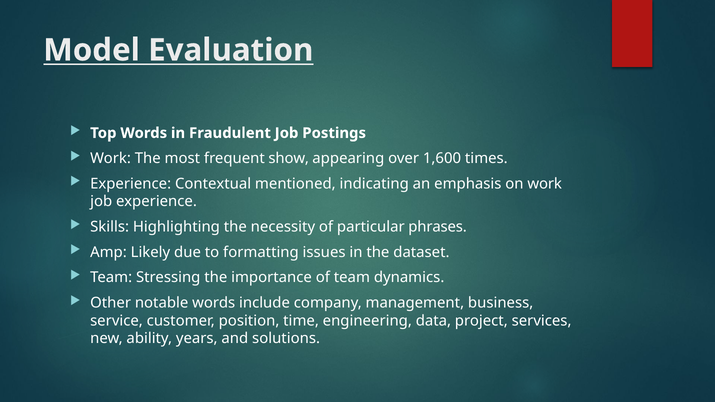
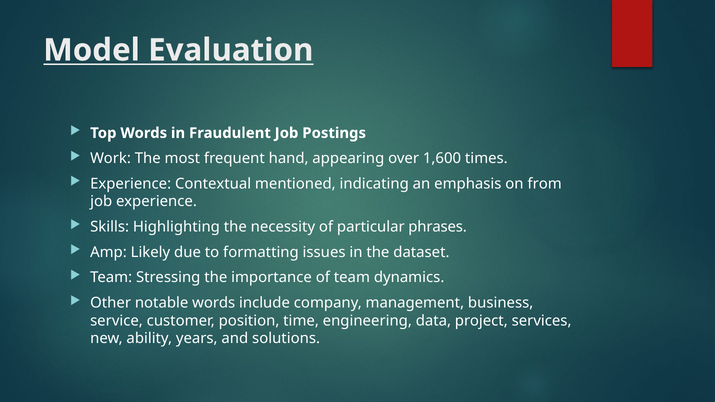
show: show -> hand
on work: work -> from
